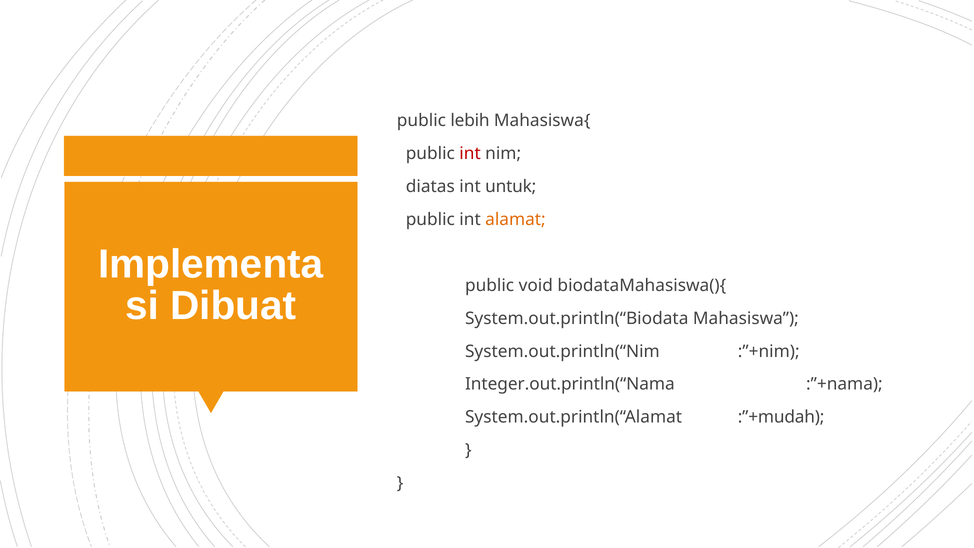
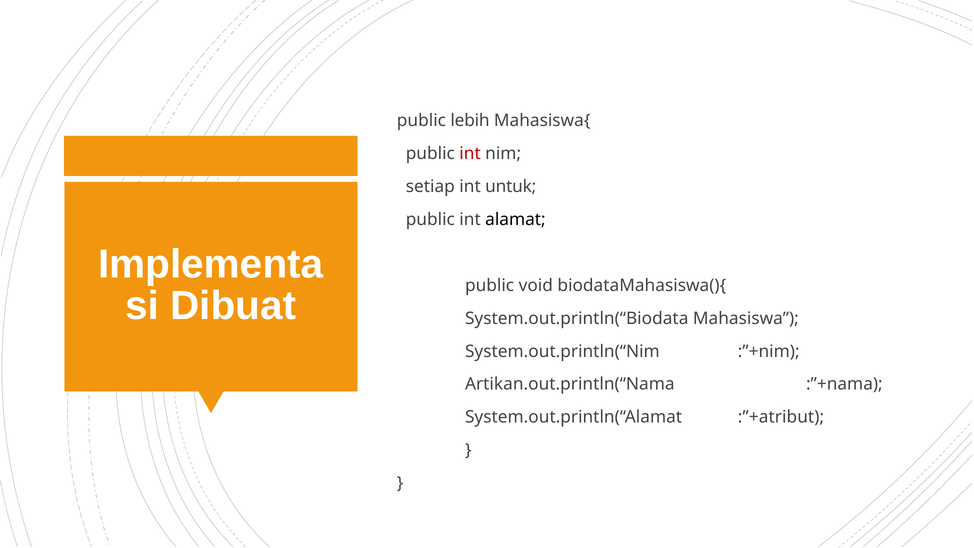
diatas: diatas -> setiap
alamat colour: orange -> black
Integer.out.println(“Nama: Integer.out.println(“Nama -> Artikan.out.println(“Nama
:”+mudah: :”+mudah -> :”+atribut
